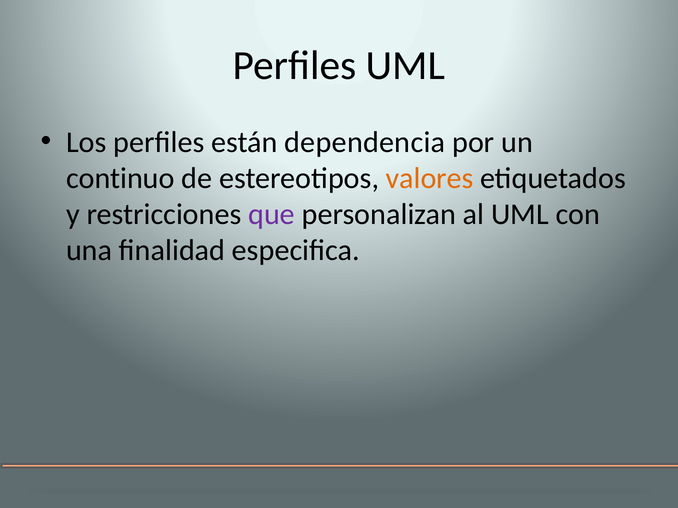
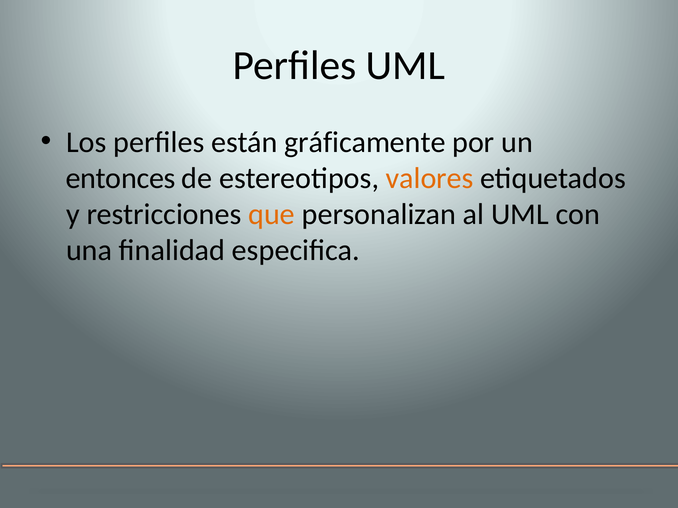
dependencia: dependencia -> gráficamente
continuo: continuo -> entonces
que colour: purple -> orange
